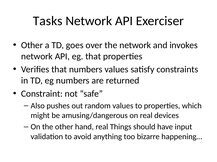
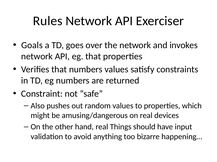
Tasks: Tasks -> Rules
Other at (32, 45): Other -> Goals
